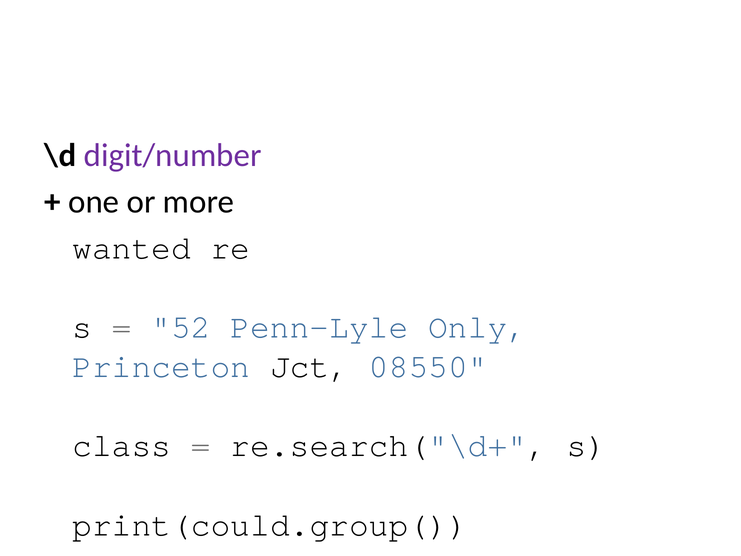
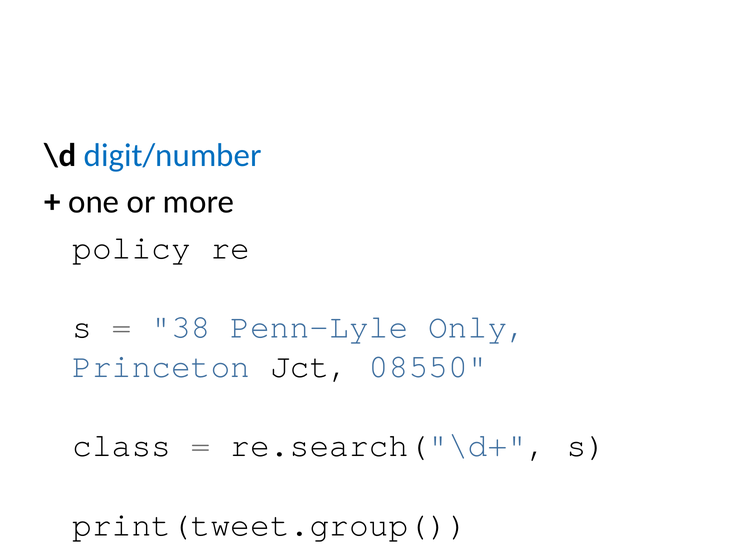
digit/number colour: purple -> blue
wanted: wanted -> policy
52: 52 -> 38
print(could.group(: print(could.group( -> print(tweet.group(
